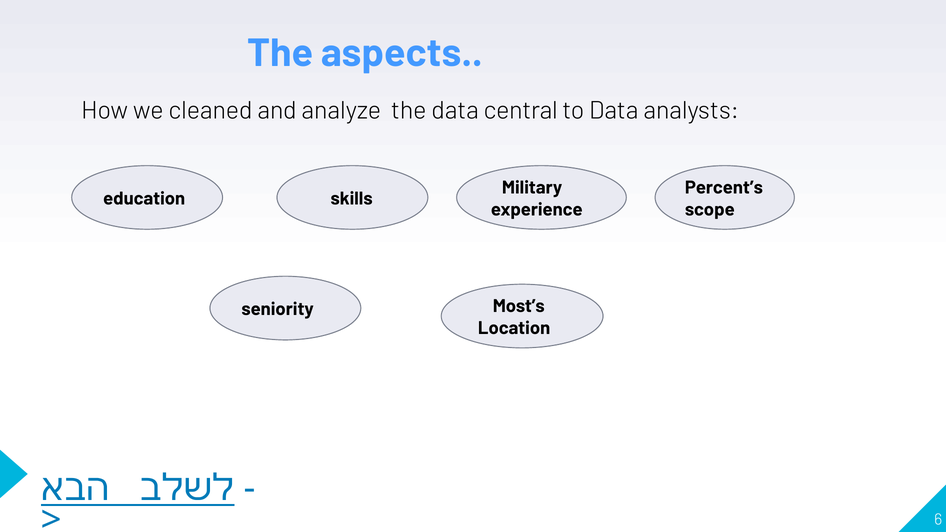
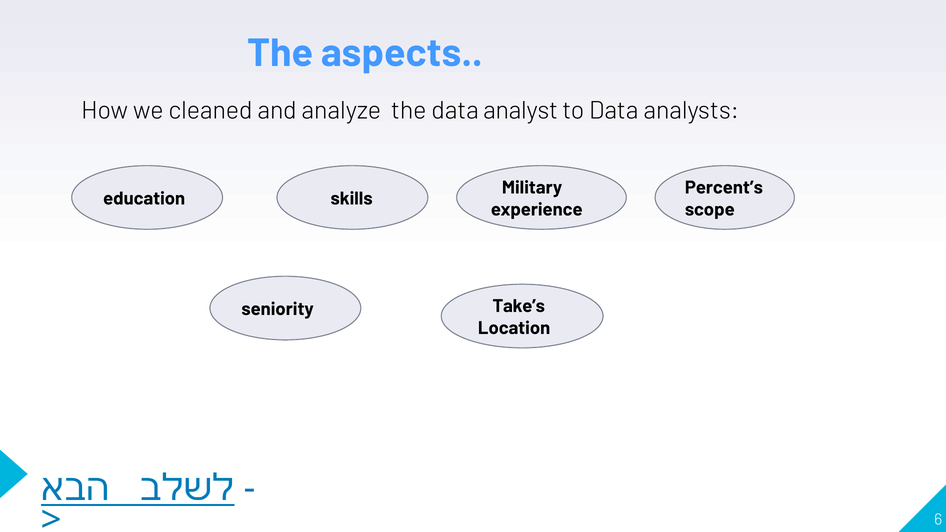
central: central -> analyst
Most’s: Most’s -> Take’s
